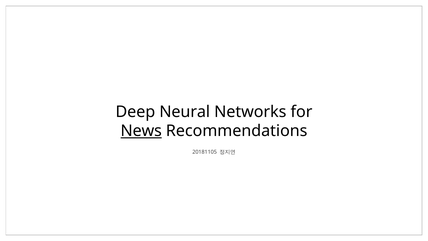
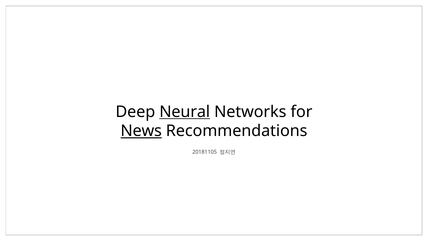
Neural underline: none -> present
